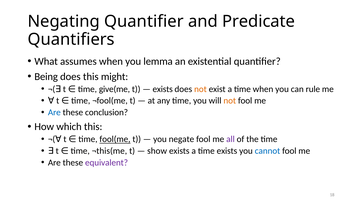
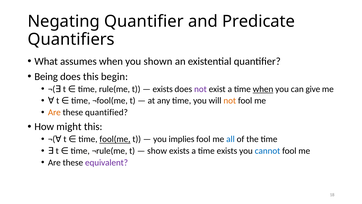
lemma: lemma -> shown
might: might -> begin
give(me: give(me -> rule(me
not at (200, 89) colour: orange -> purple
when at (263, 89) underline: none -> present
rule: rule -> give
Are at (54, 112) colour: blue -> orange
conclusion: conclusion -> quantified
which: which -> might
negate: negate -> implies
all colour: purple -> blue
¬this(me: ¬this(me -> ¬rule(me
